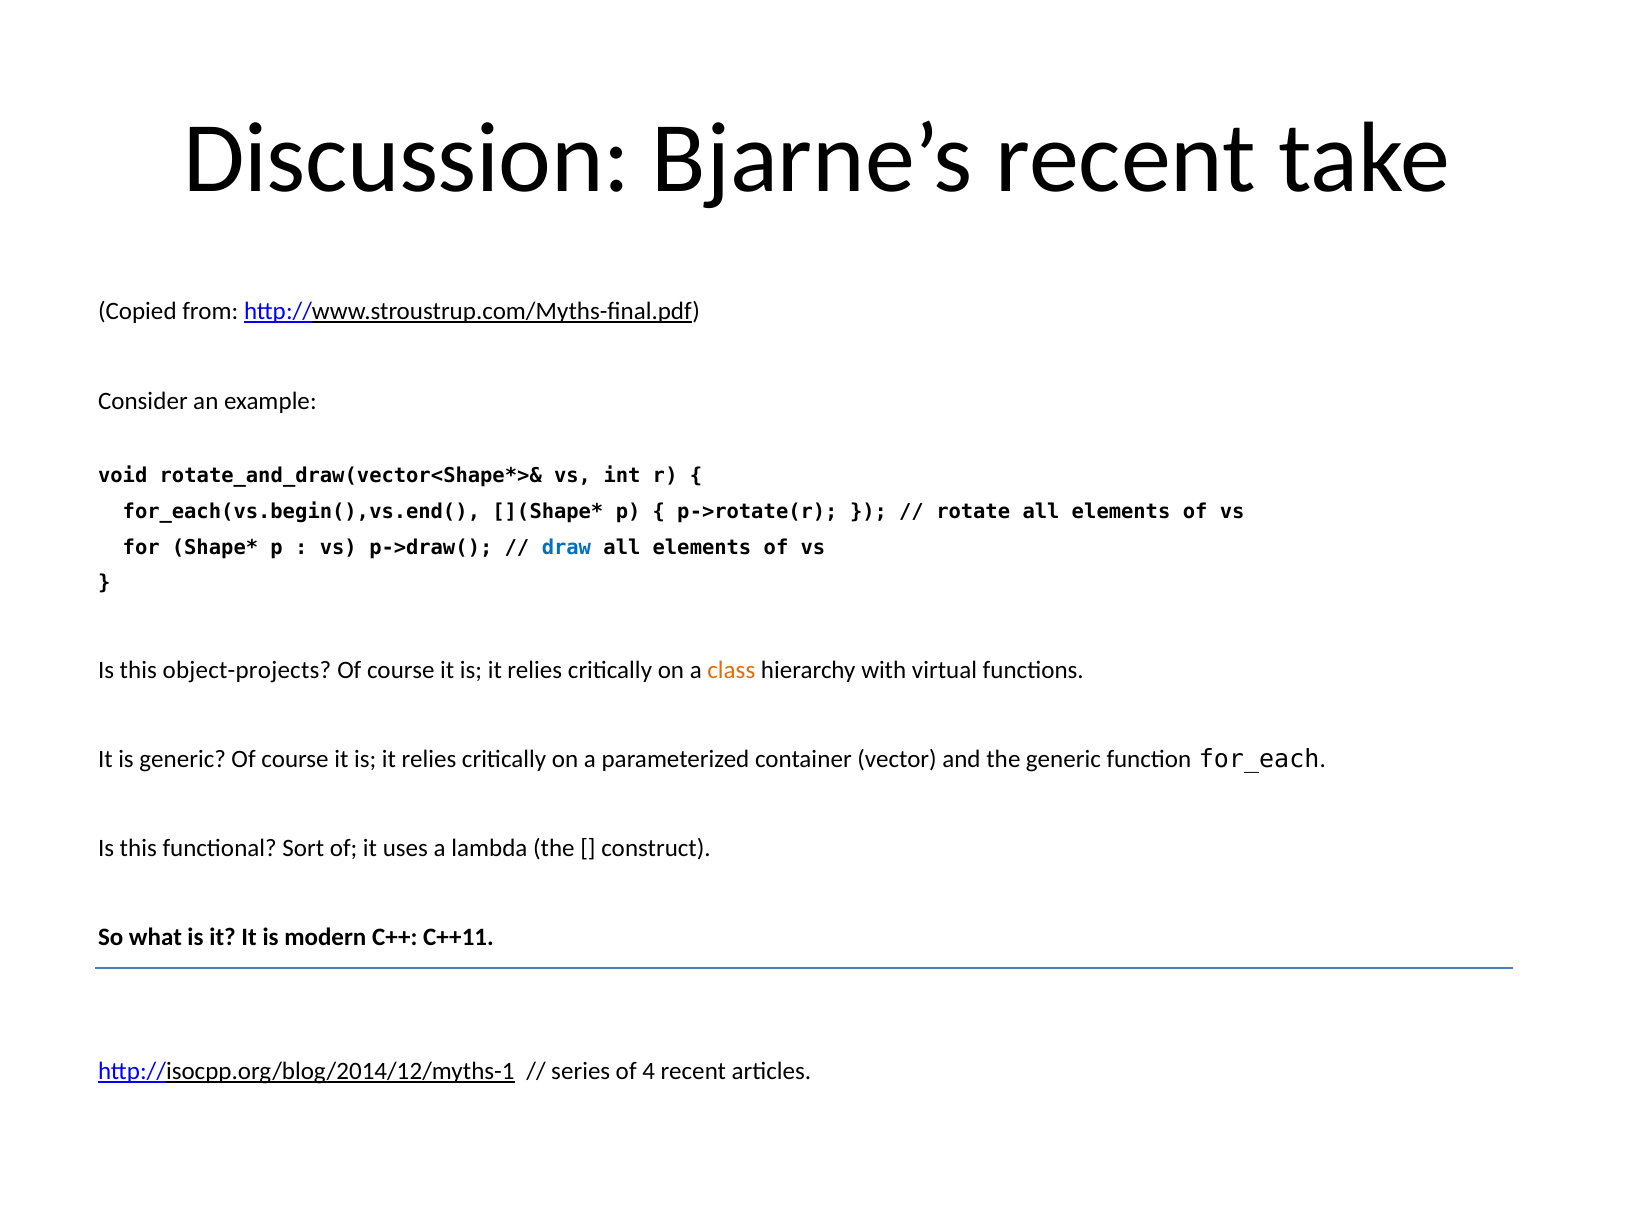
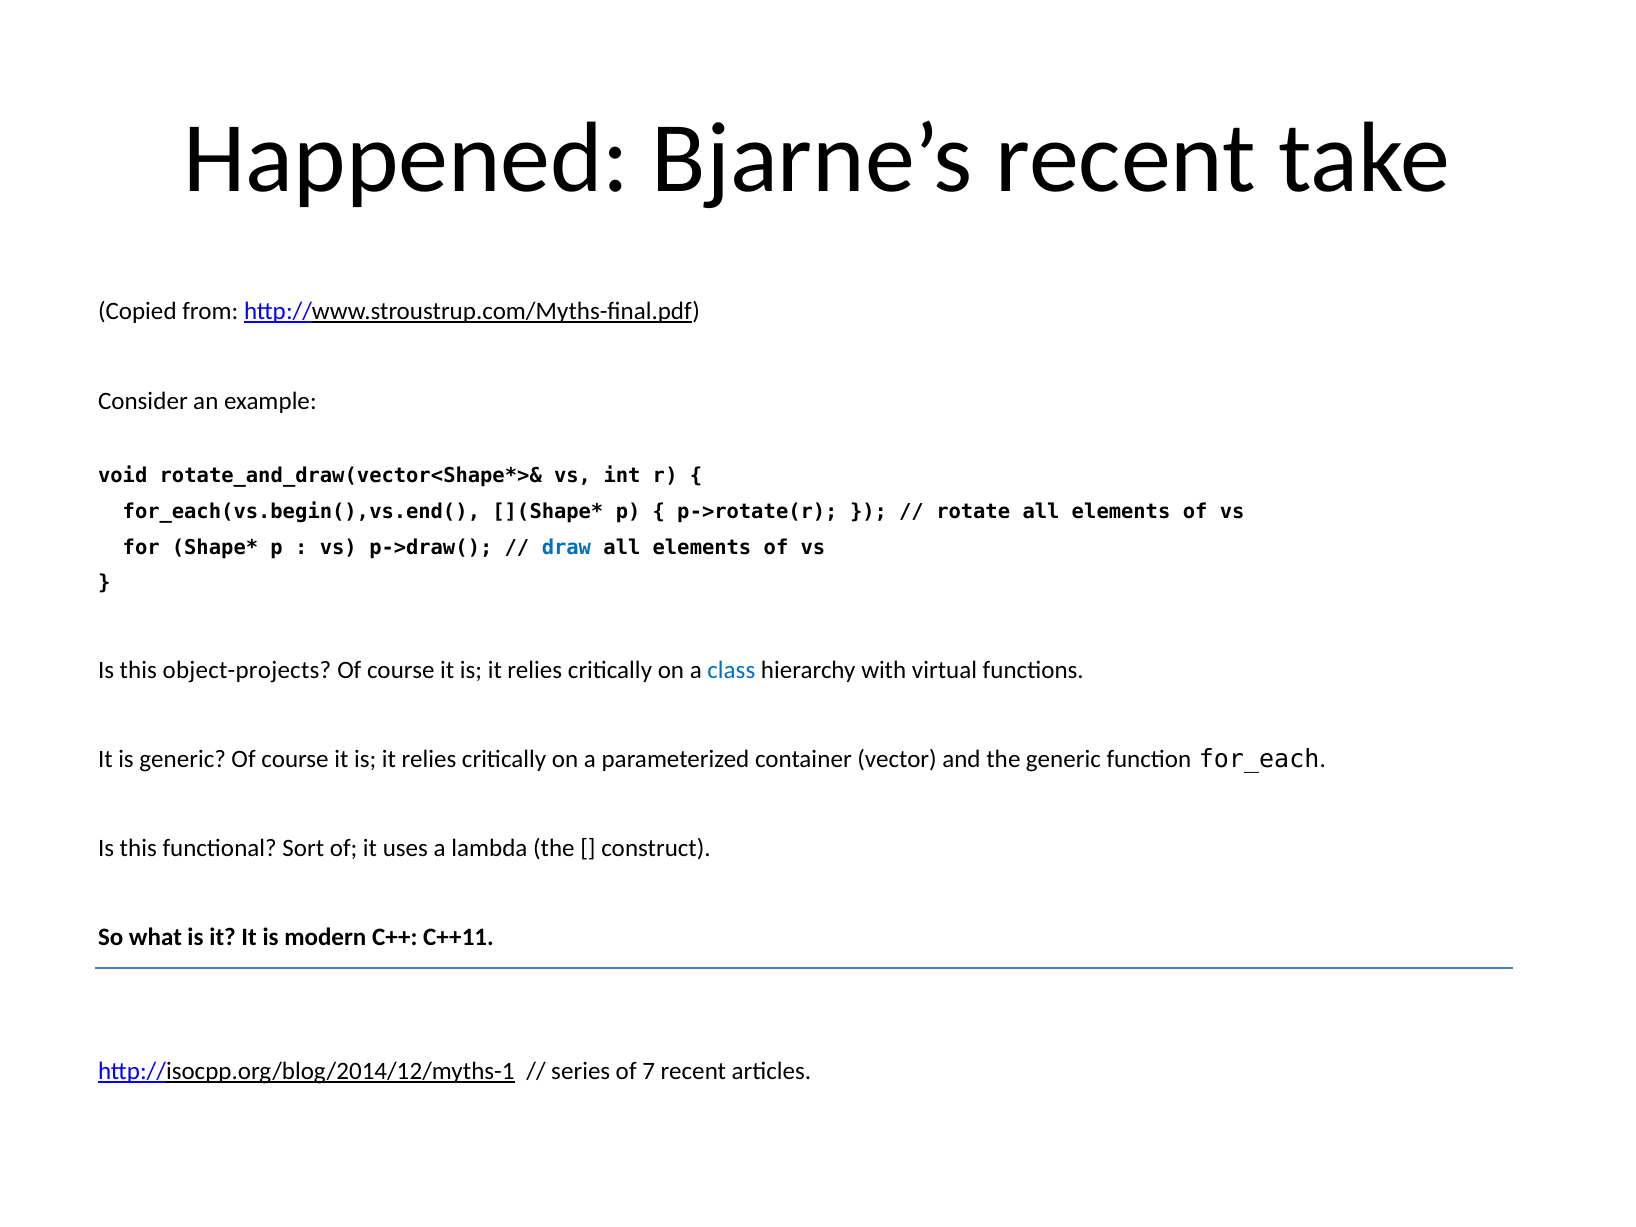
Discussion: Discussion -> Happened
class colour: orange -> blue
4: 4 -> 7
